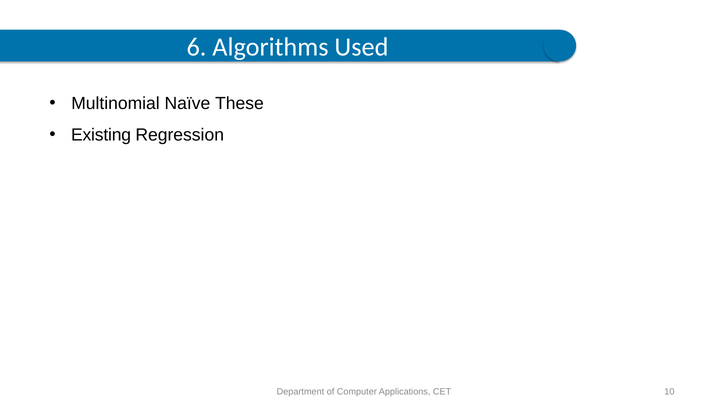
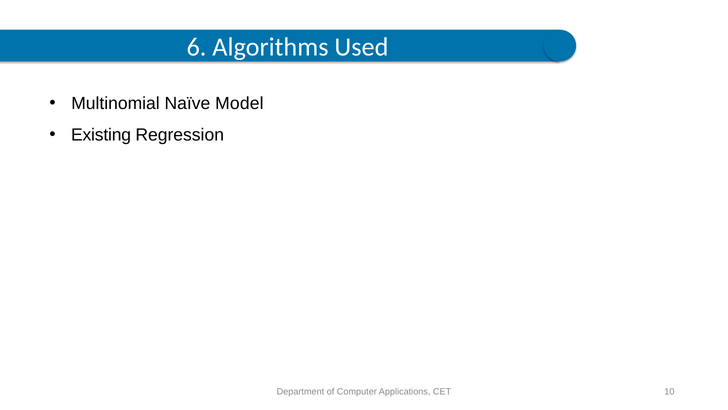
These: These -> Model
